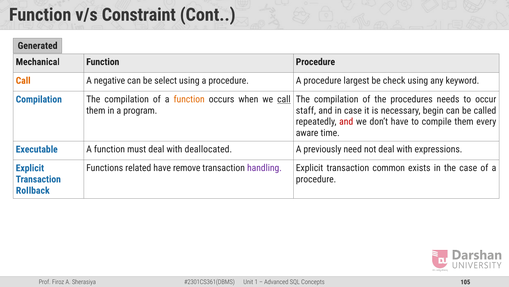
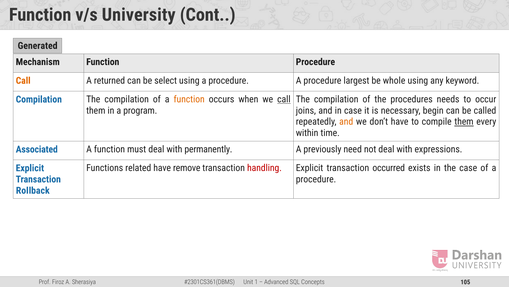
Constraint: Constraint -> University
Mechanical: Mechanical -> Mechanism
negative: negative -> returned
check: check -> whole
staff: staff -> joins
and at (346, 122) colour: red -> orange
them at (464, 122) underline: none -> present
aware: aware -> within
Executable: Executable -> Associated
deallocated: deallocated -> permanently
handling colour: purple -> red
common: common -> occurred
